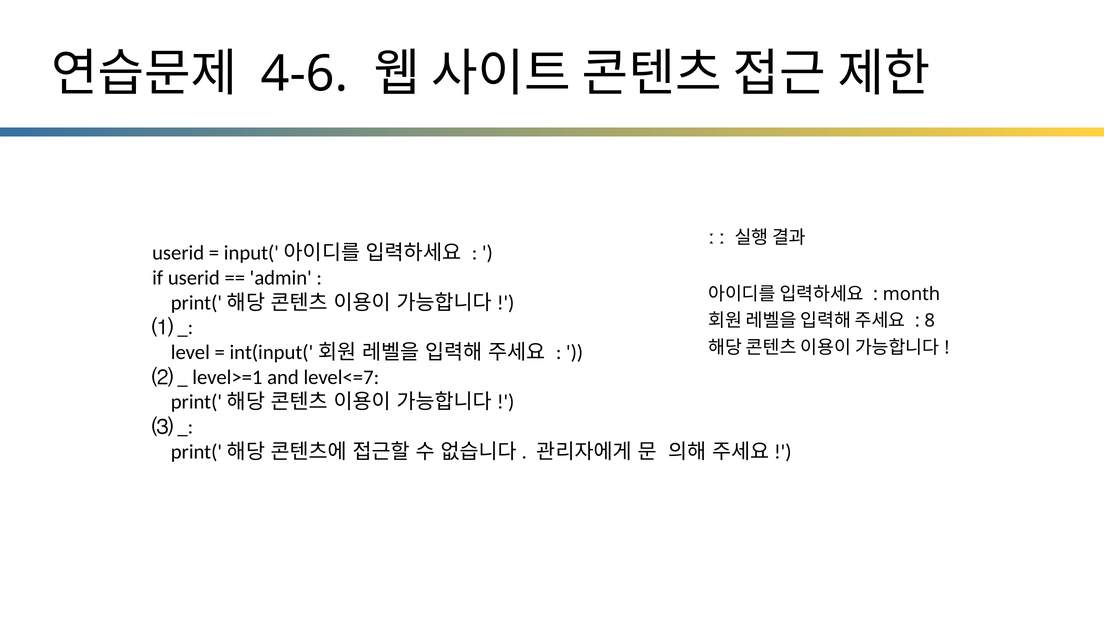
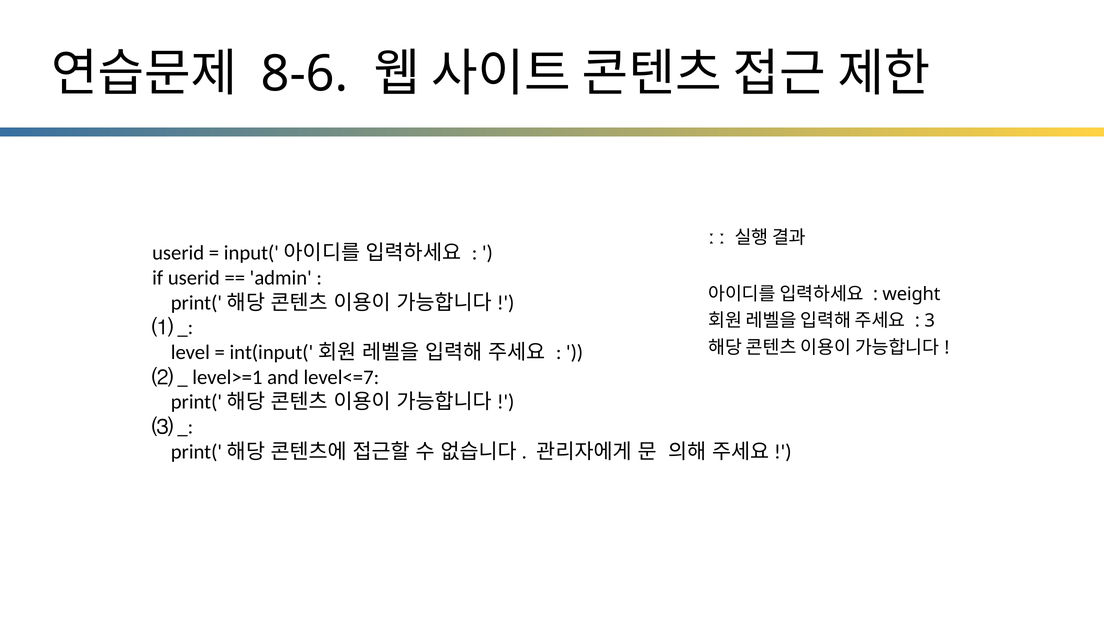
4-6: 4-6 -> 8-6
month: month -> weight
8: 8 -> 3
